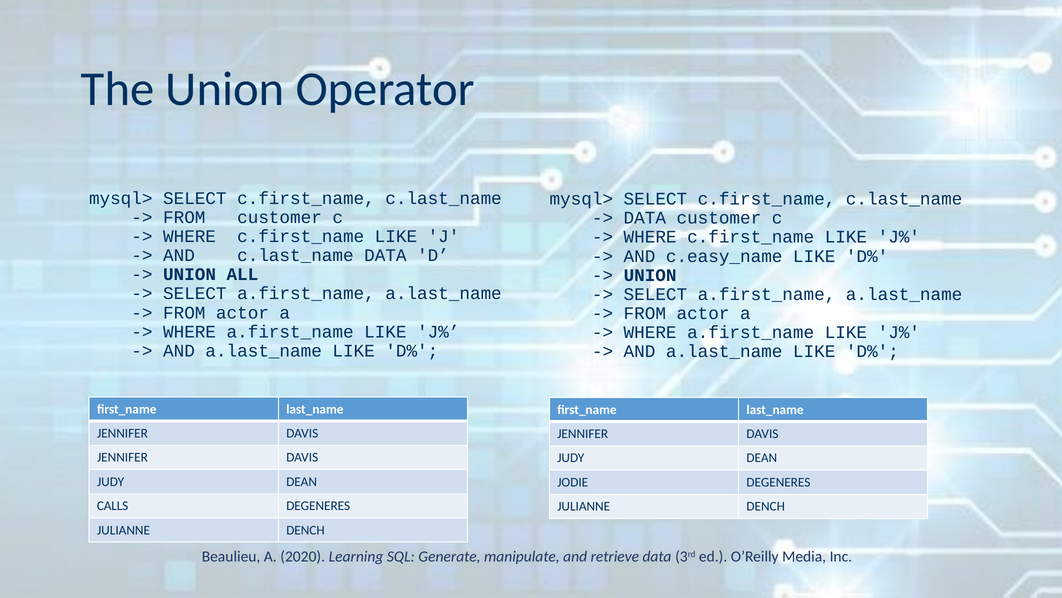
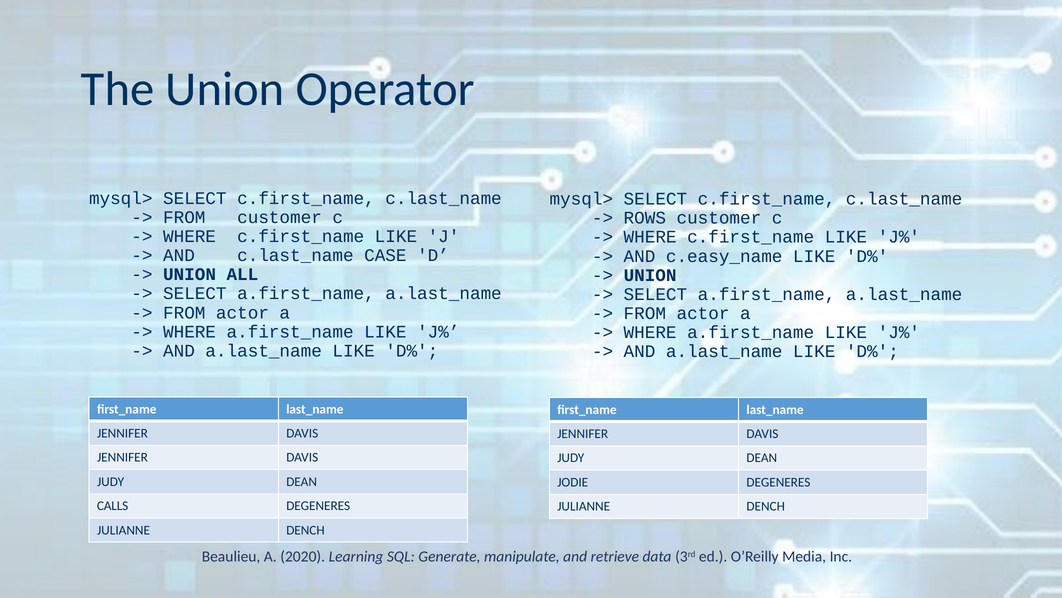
DATA at (645, 218): DATA -> ROWS
c.last_name DATA: DATA -> CASE
